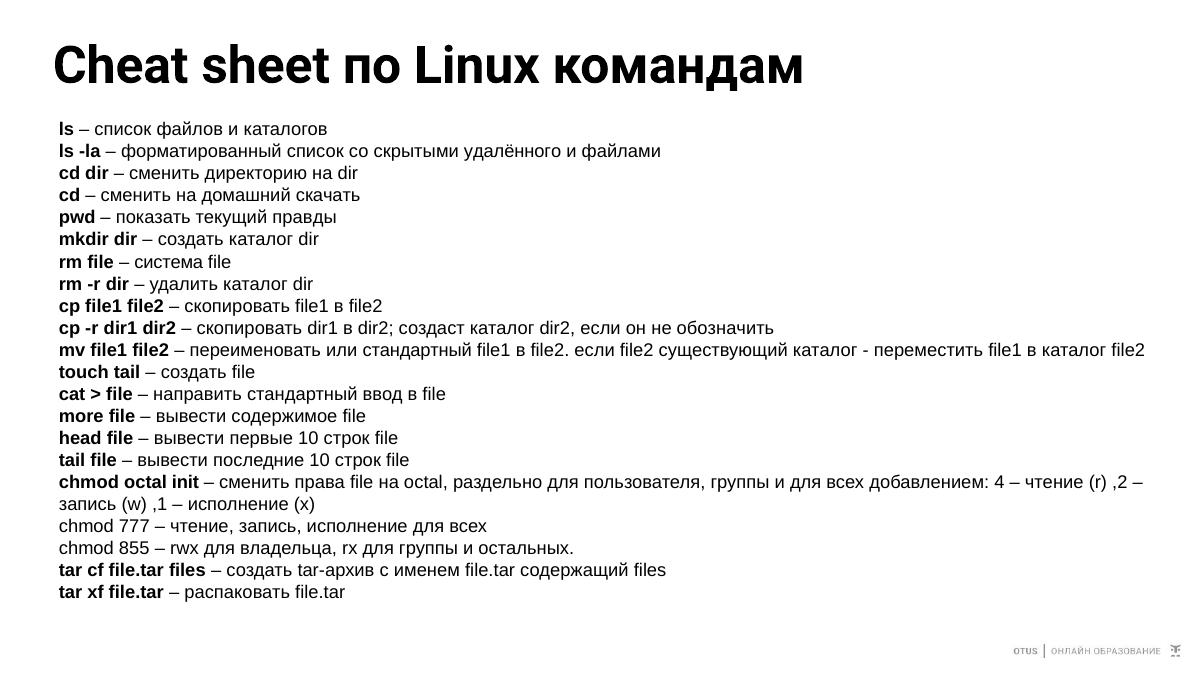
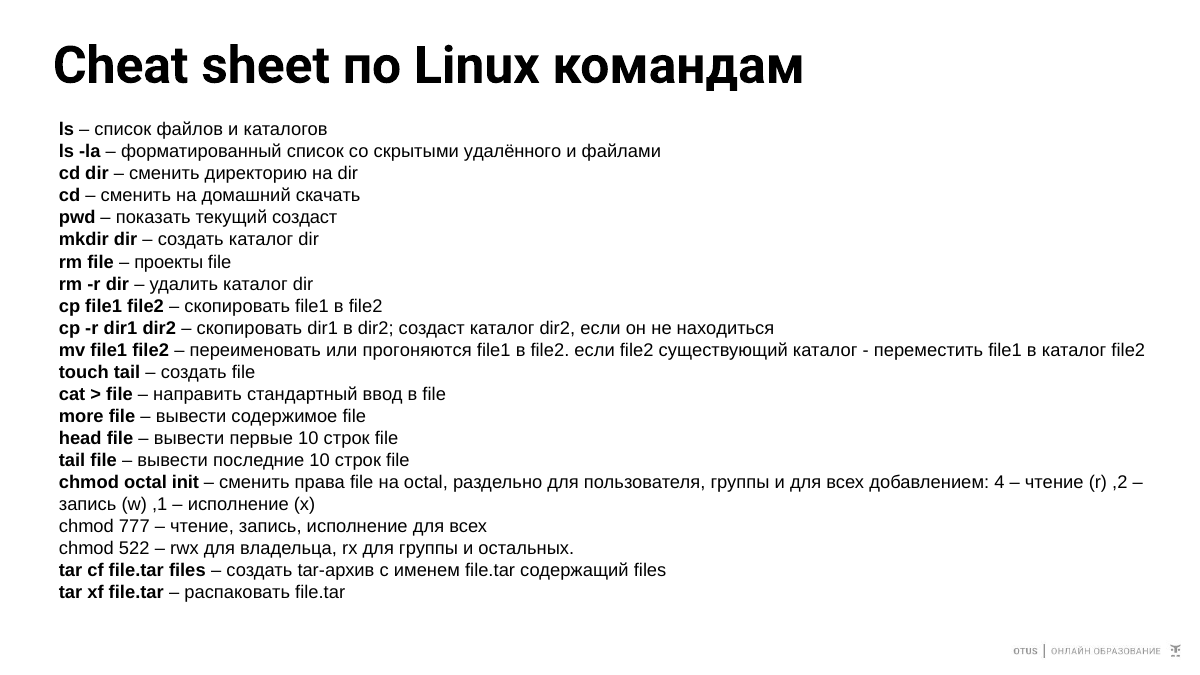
текущий правды: правды -> создаст
система: система -> проекты
обозначить: обозначить -> находиться
или стандартный: стандартный -> прогоняются
855: 855 -> 522
